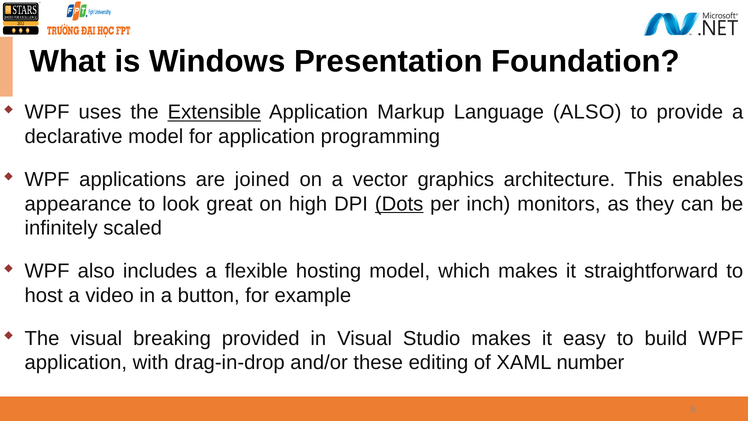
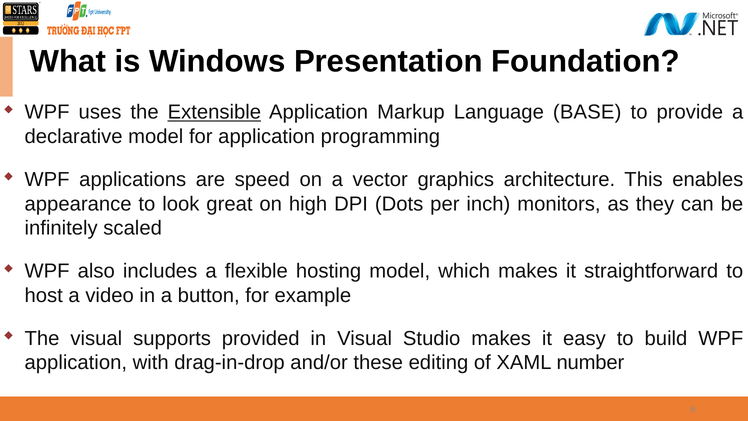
Language ALSO: ALSO -> BASE
joined: joined -> speed
Dots underline: present -> none
breaking: breaking -> supports
